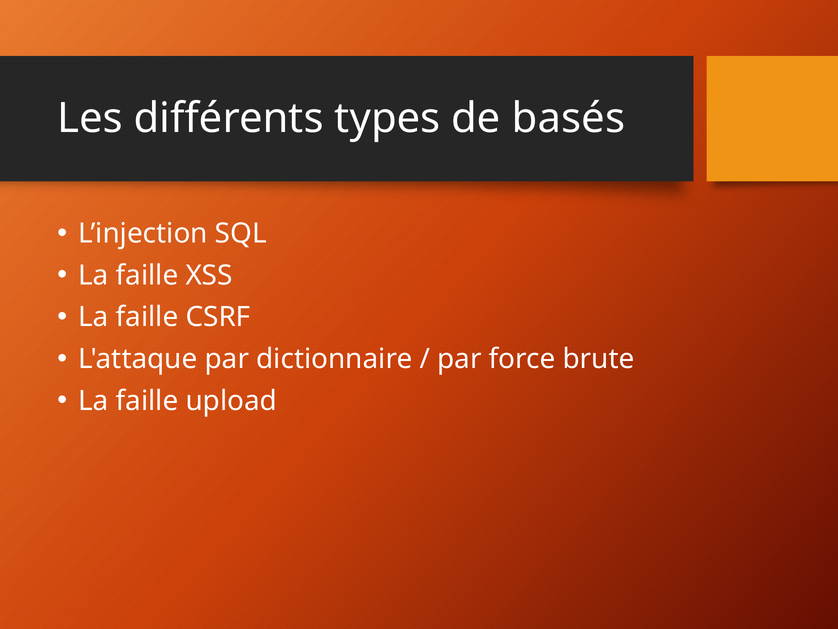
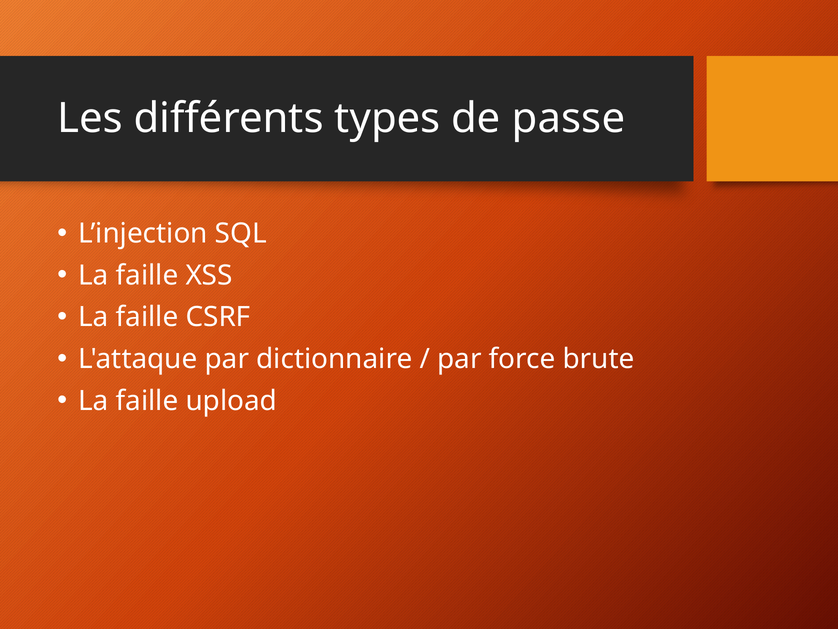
basés: basés -> passe
